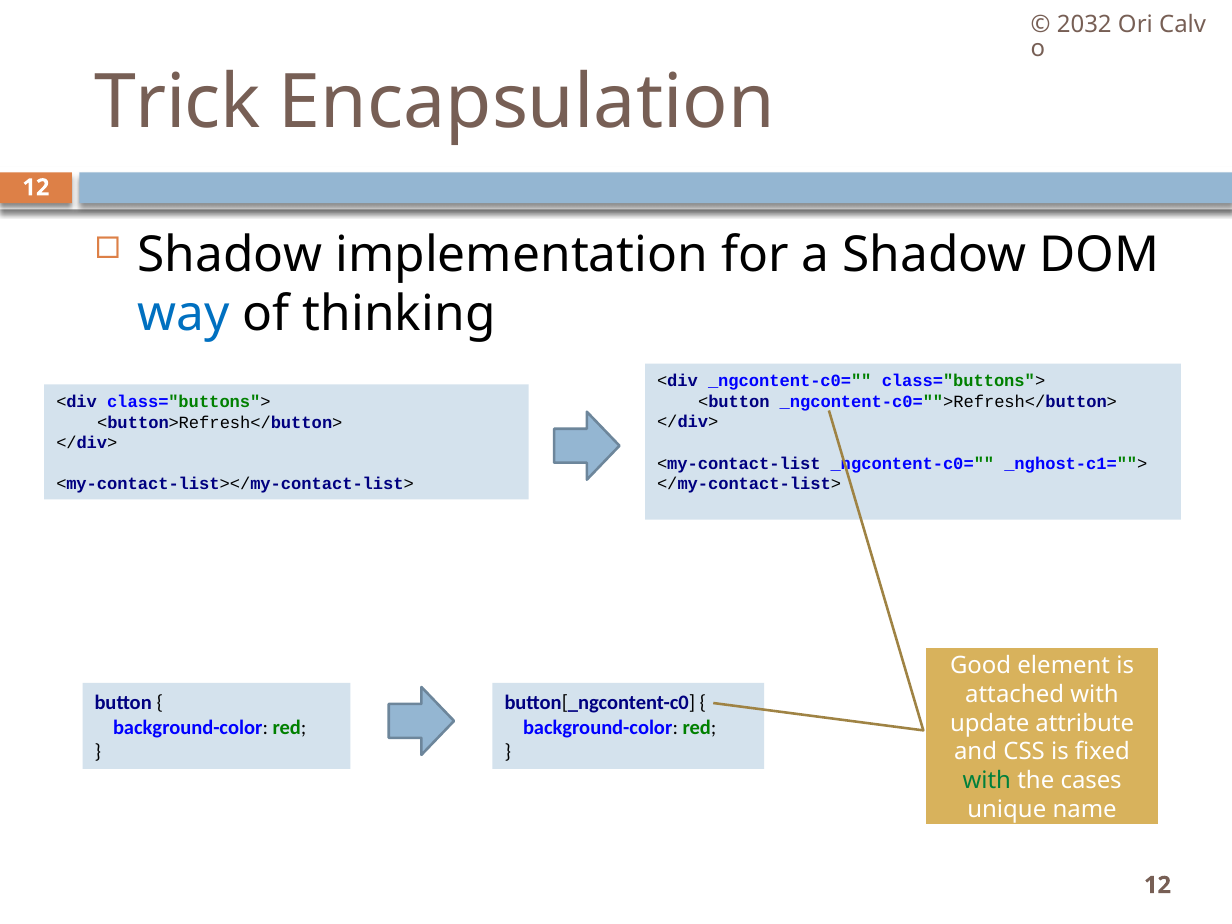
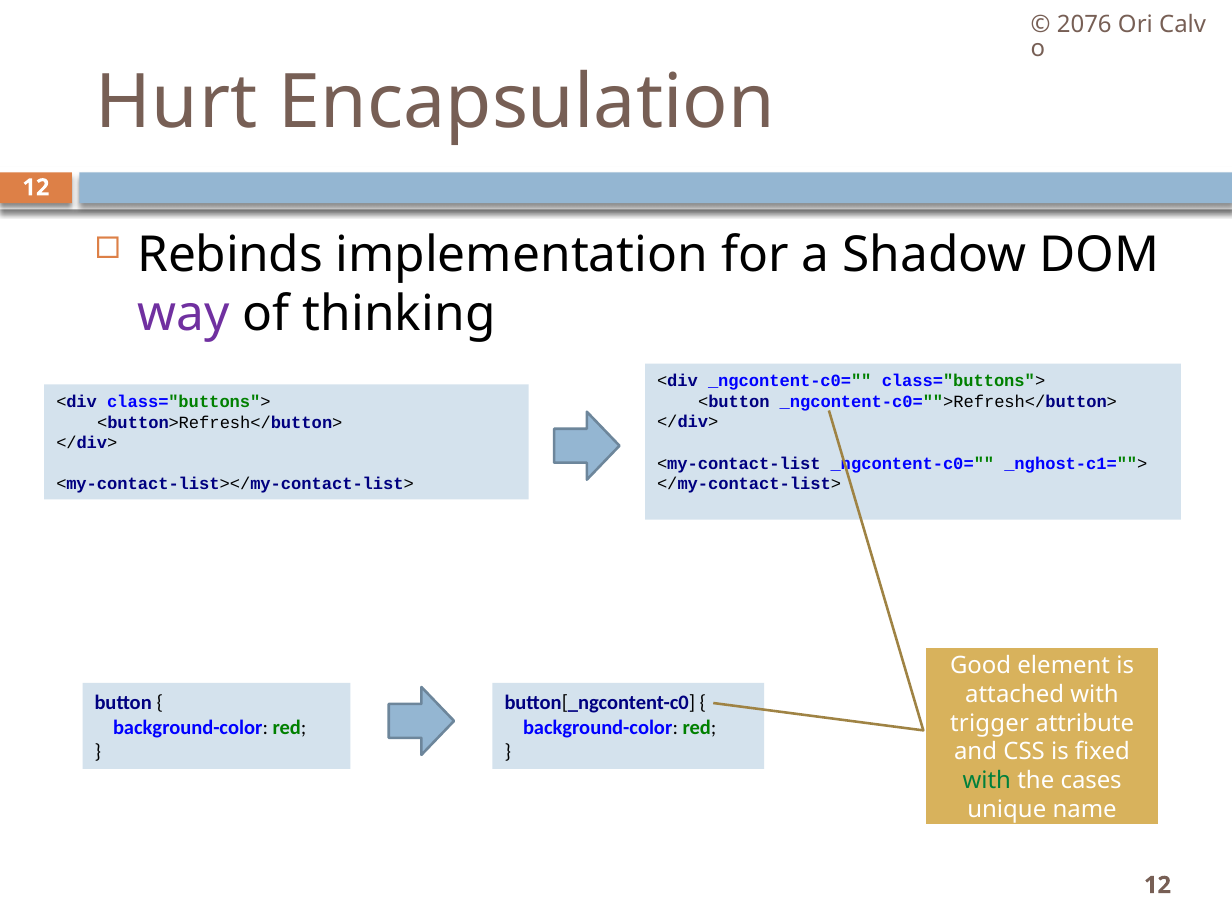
2032: 2032 -> 2076
Trick: Trick -> Hurt
Shadow at (230, 255): Shadow -> Rebinds
way colour: blue -> purple
update: update -> trigger
